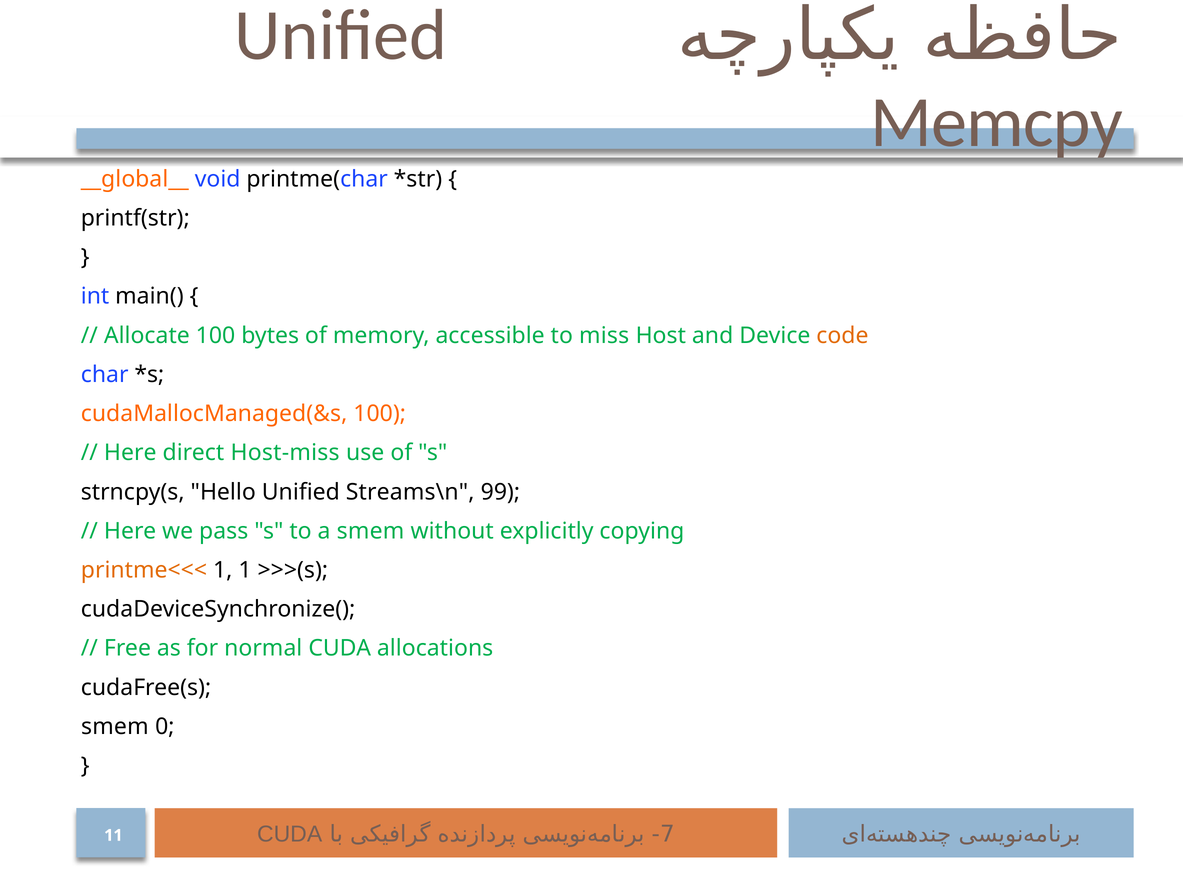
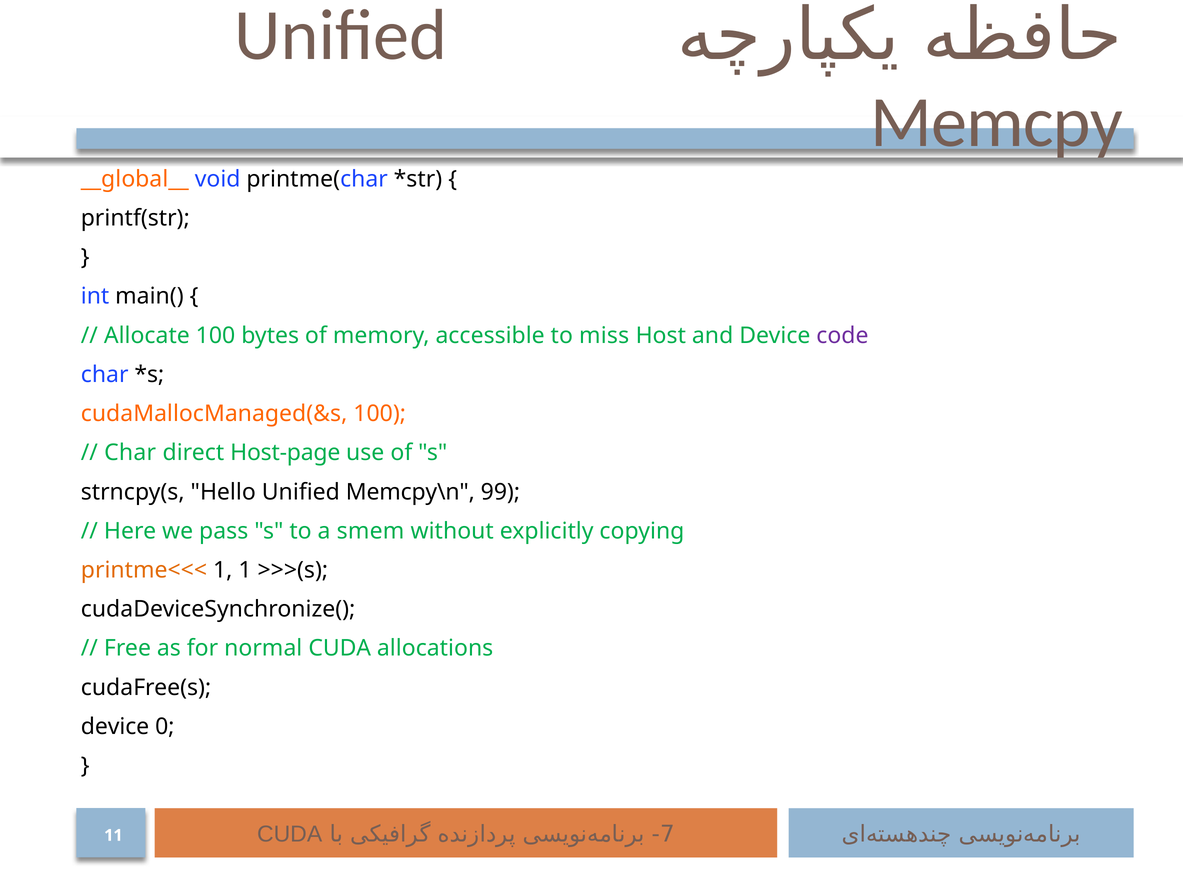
code colour: orange -> purple
Here at (130, 453): Here -> Char
Host-miss: Host-miss -> Host-page
Streams\n: Streams\n -> Memcpy\n
smem at (115, 727): smem -> device
